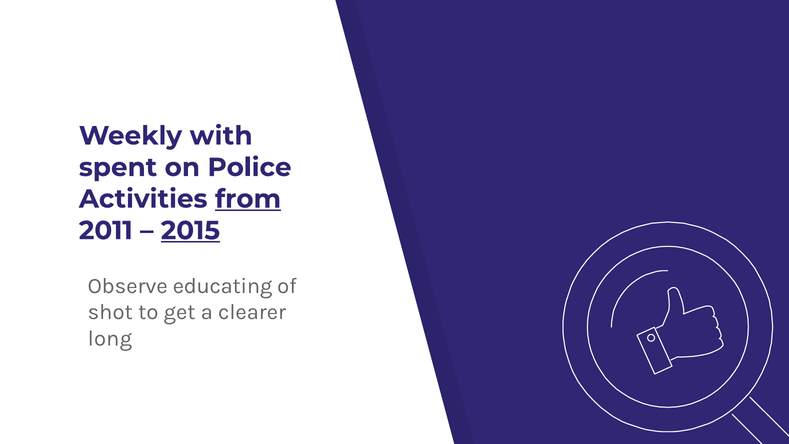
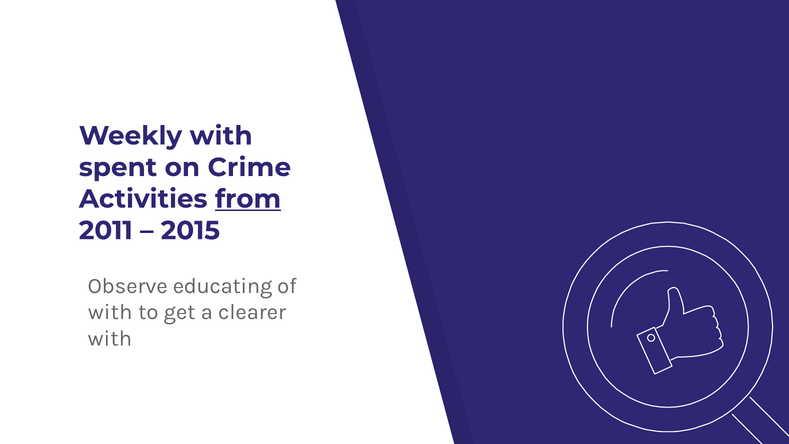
Police: Police -> Crime
2015 underline: present -> none
shot at (110, 312): shot -> with
long at (110, 338): long -> with
